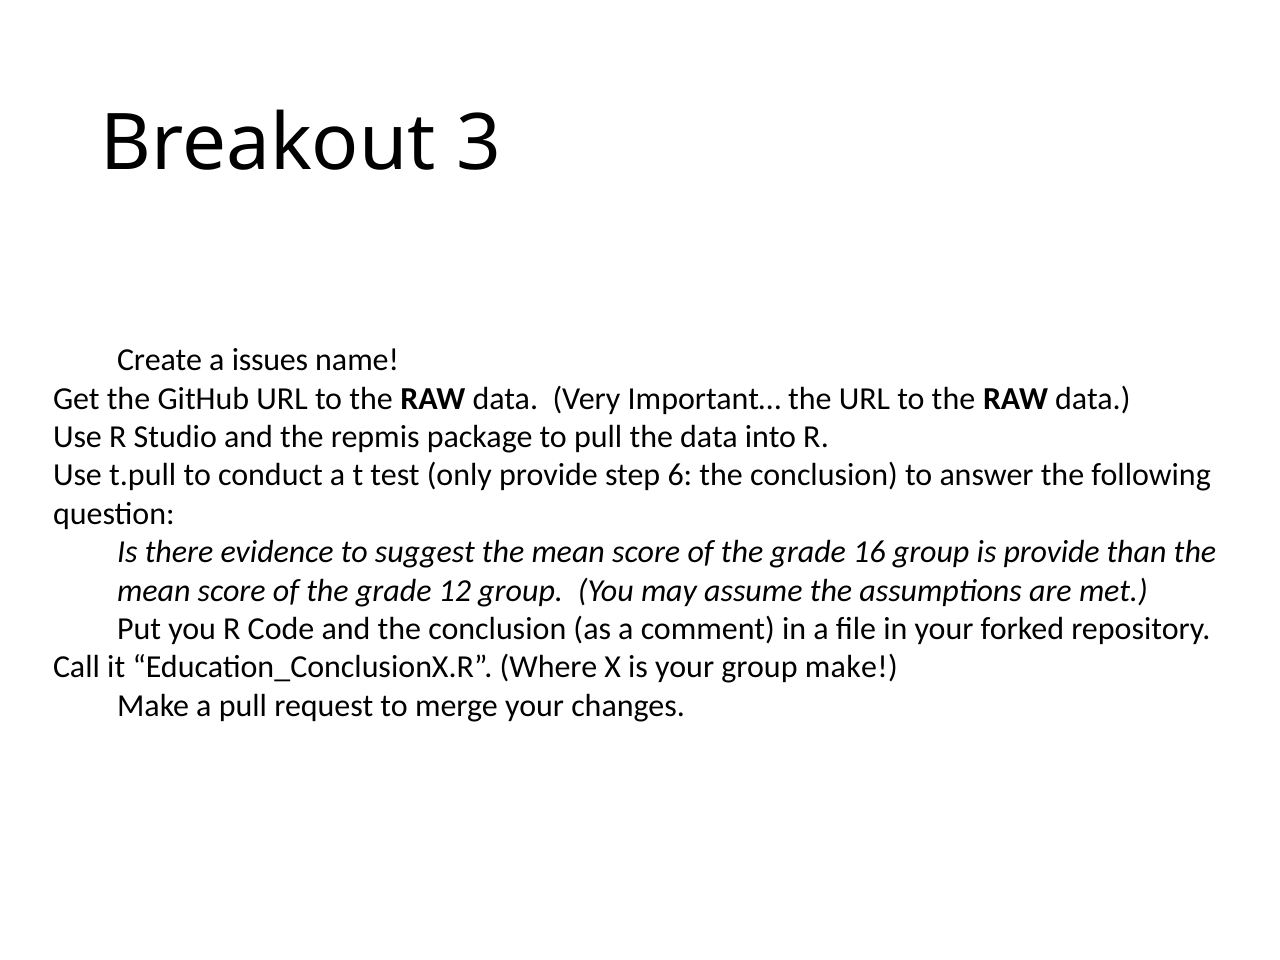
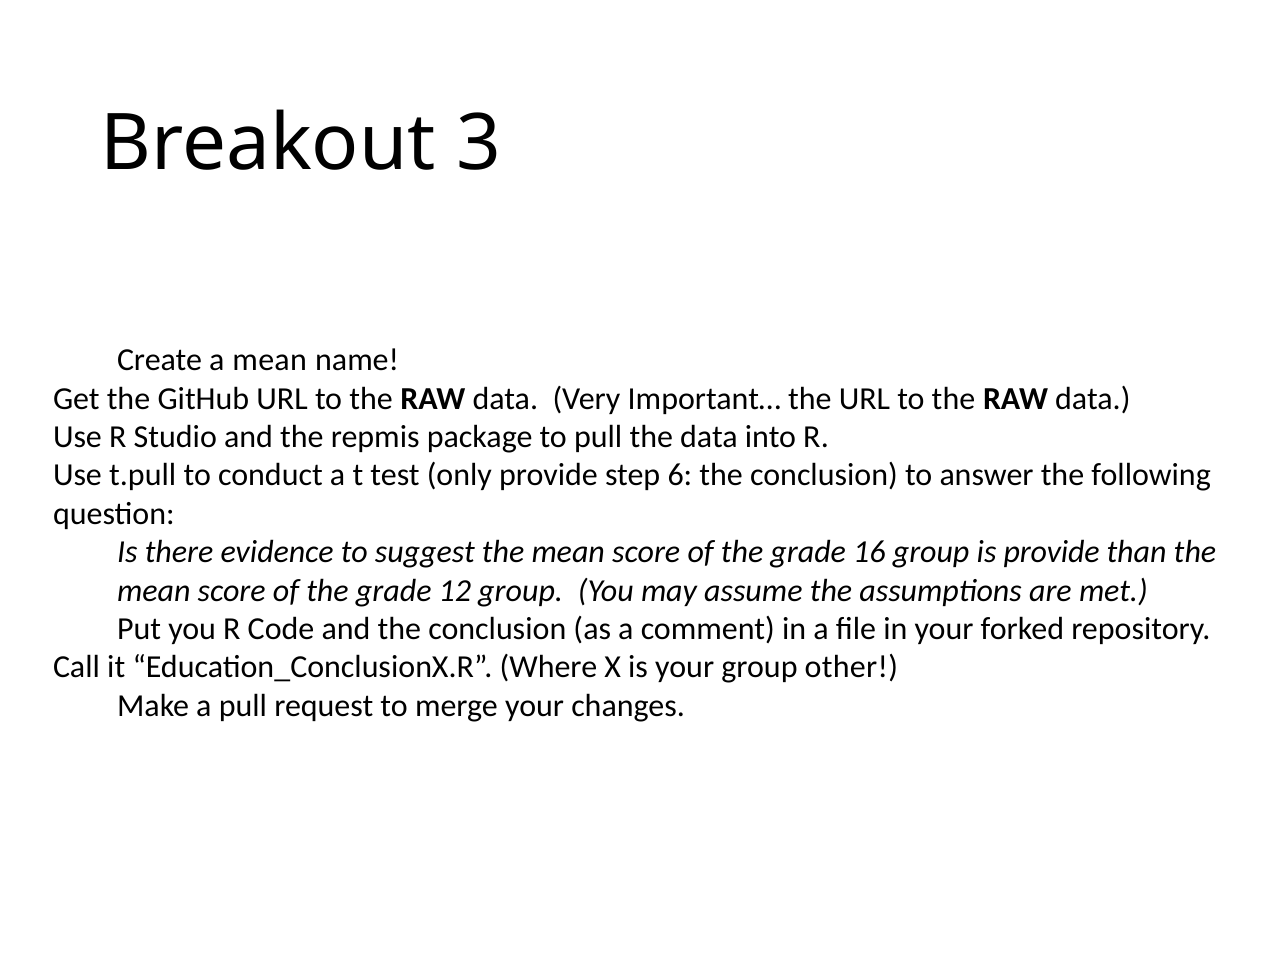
a issues: issues -> mean
group make: make -> other
